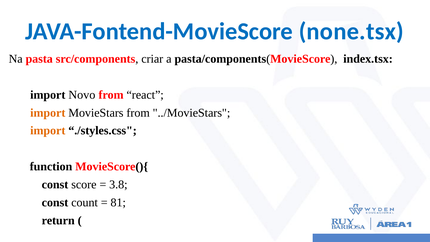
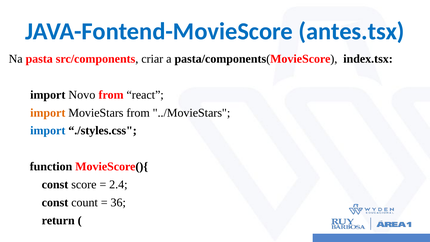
none.tsx: none.tsx -> antes.tsx
import at (48, 131) colour: orange -> blue
3.8: 3.8 -> 2.4
81: 81 -> 36
